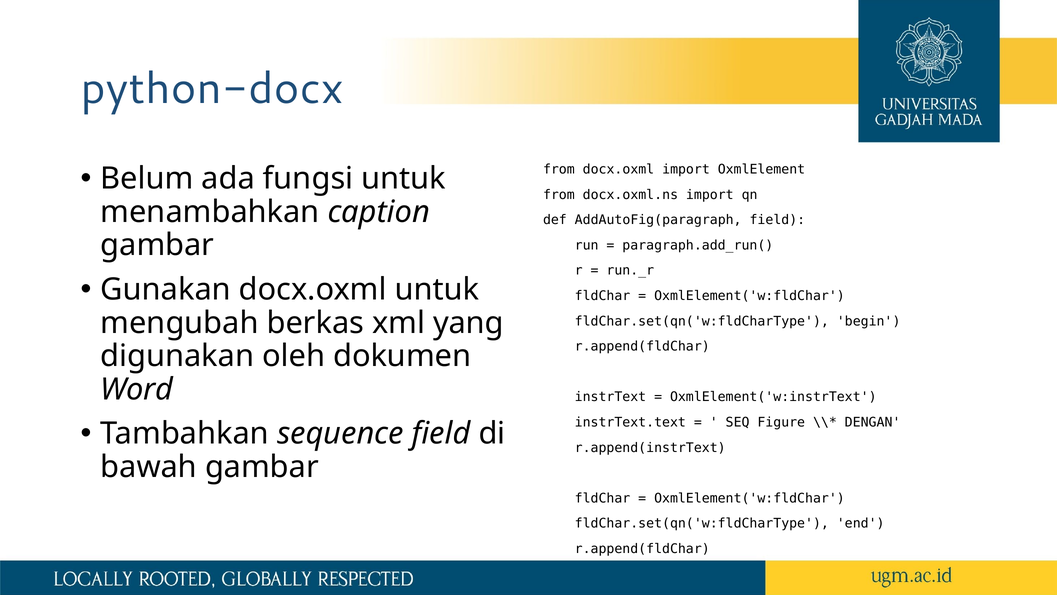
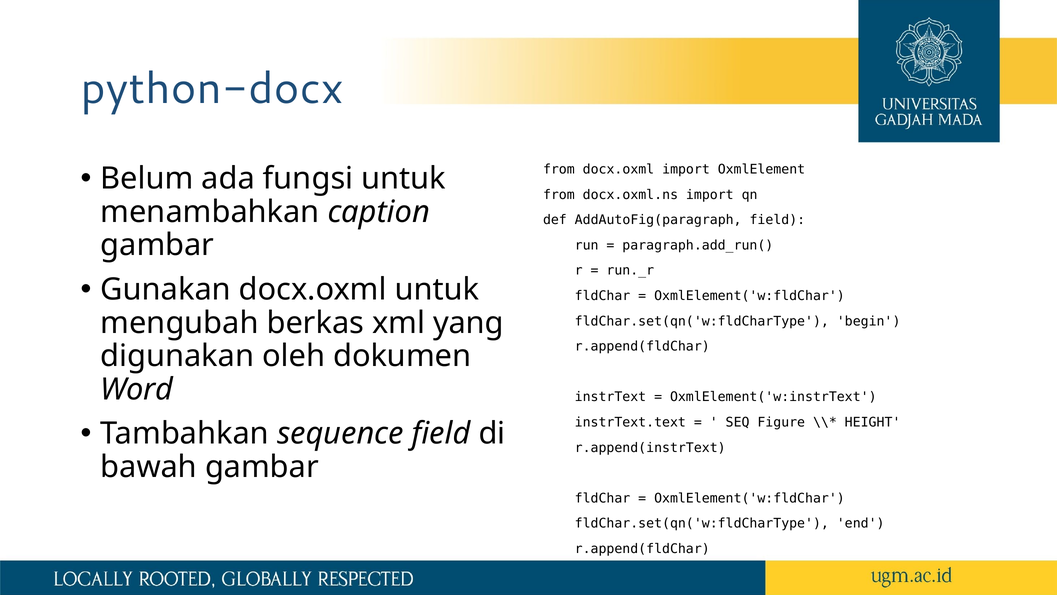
DENGAN: DENGAN -> HEIGHT
